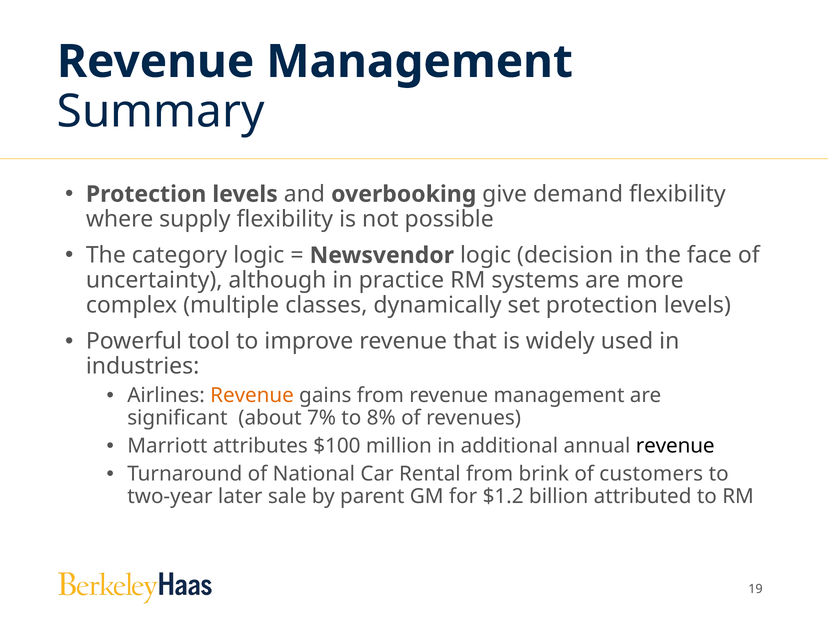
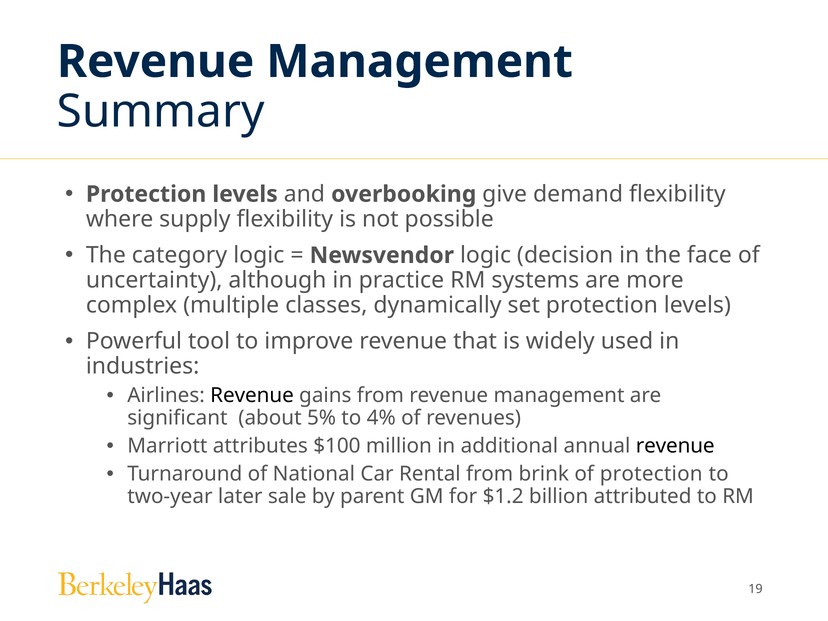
Revenue at (252, 396) colour: orange -> black
7%: 7% -> 5%
8%: 8% -> 4%
of customers: customers -> protection
